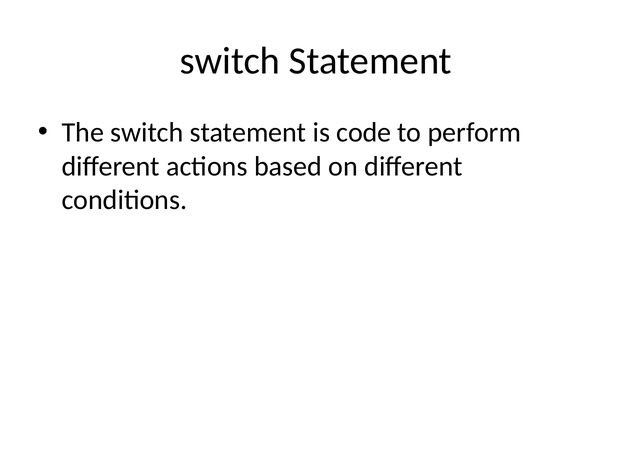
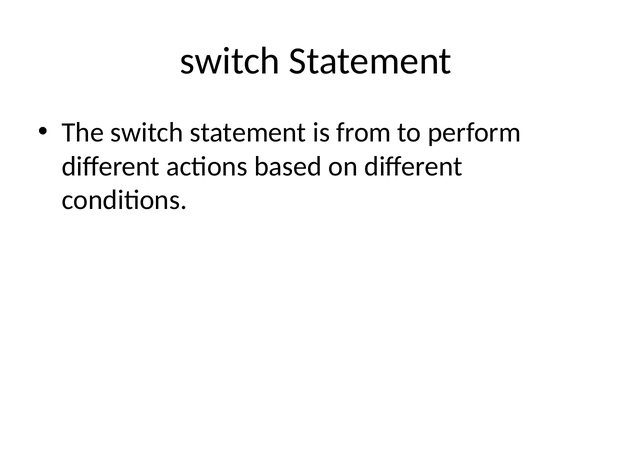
code: code -> from
